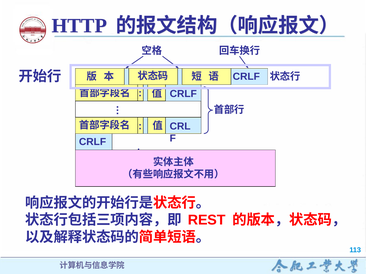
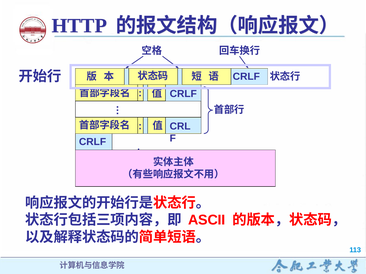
REST: REST -> ASCII
